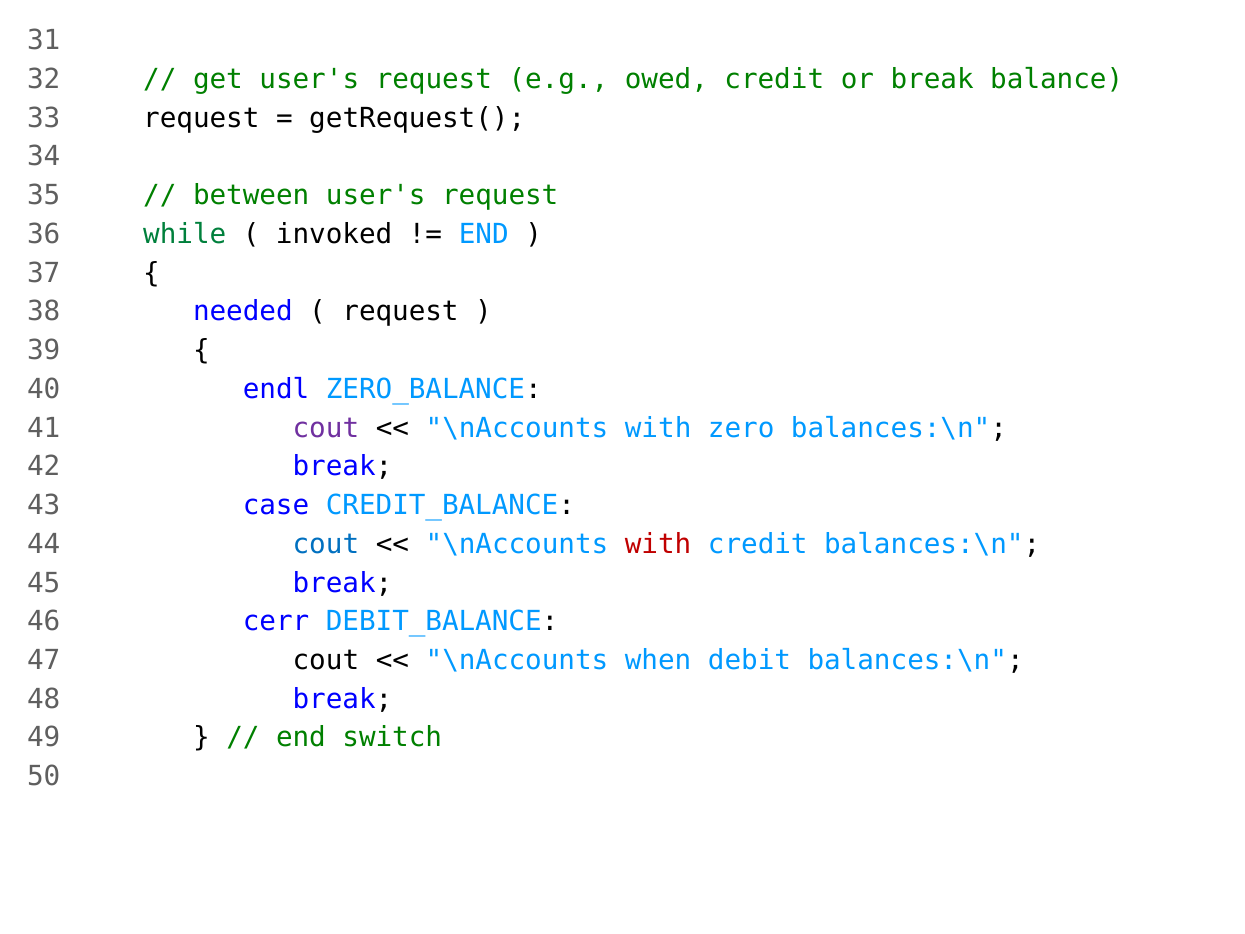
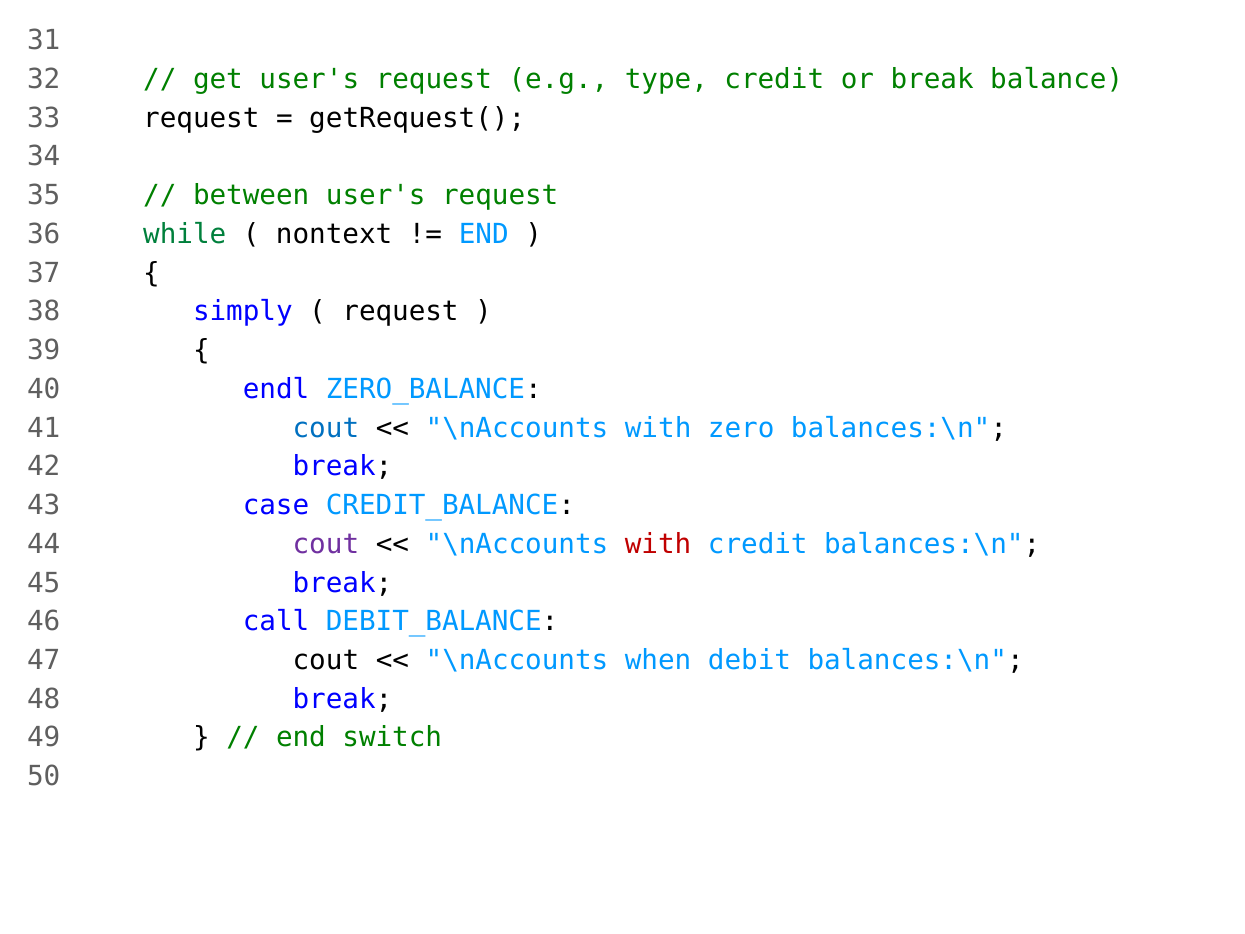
owed: owed -> type
invoked: invoked -> nontext
needed: needed -> simply
cout at (326, 428) colour: purple -> blue
cout at (326, 544) colour: blue -> purple
cerr: cerr -> call
